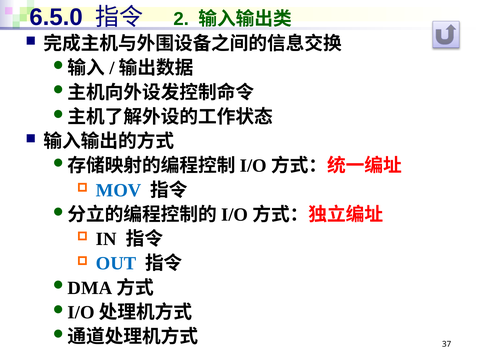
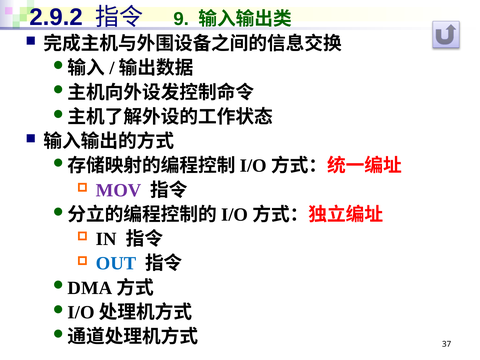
6.5.0: 6.5.0 -> 2.9.2
2: 2 -> 9
MOV colour: blue -> purple
